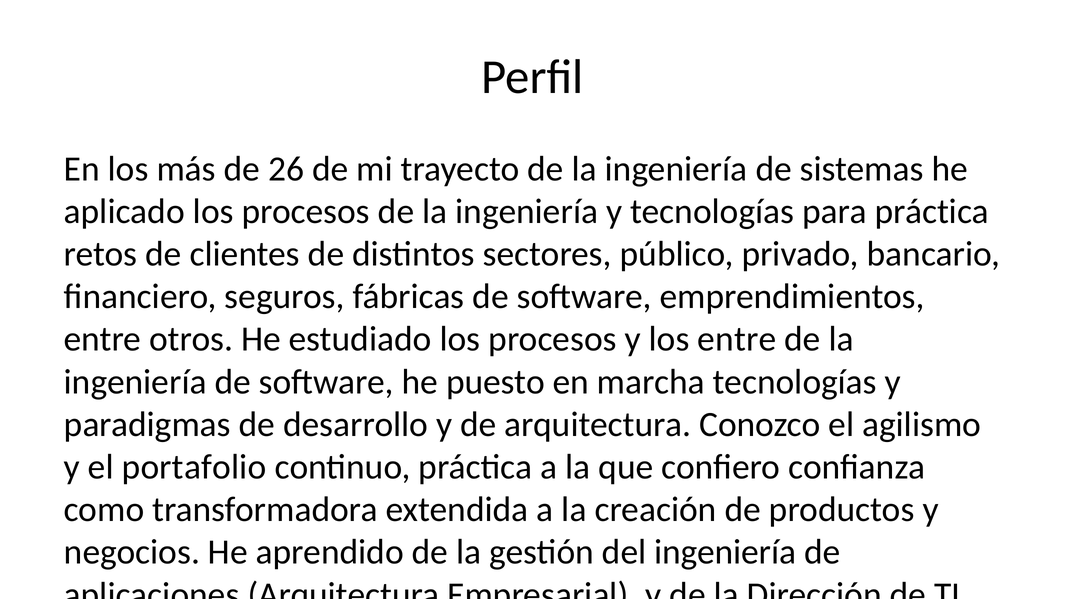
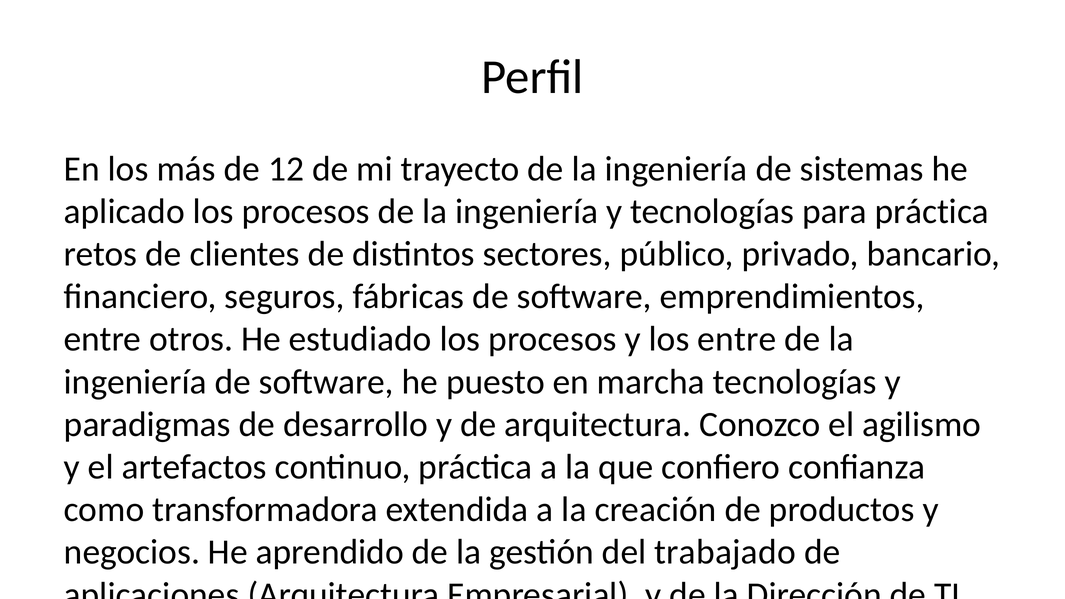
26: 26 -> 12
portafolio: portafolio -> artefactos
del ingeniería: ingeniería -> trabajado
